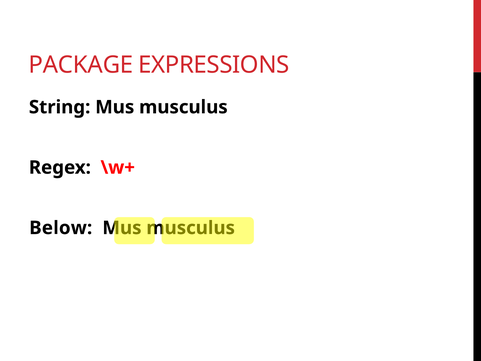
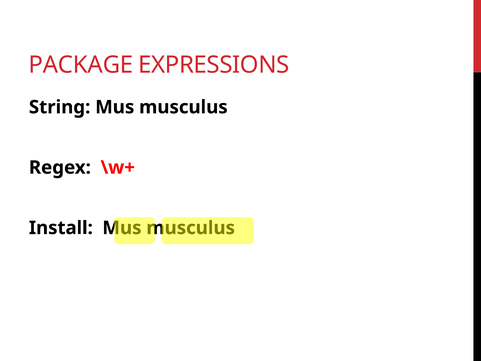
Below: Below -> Install
